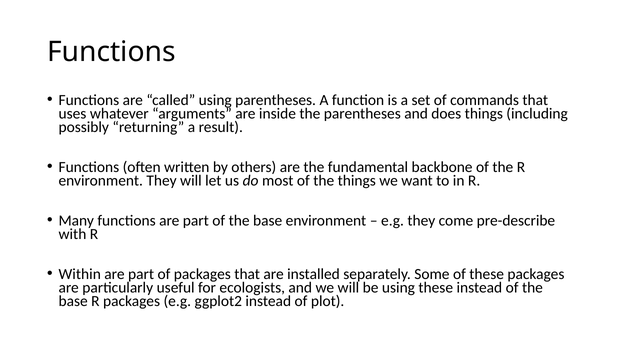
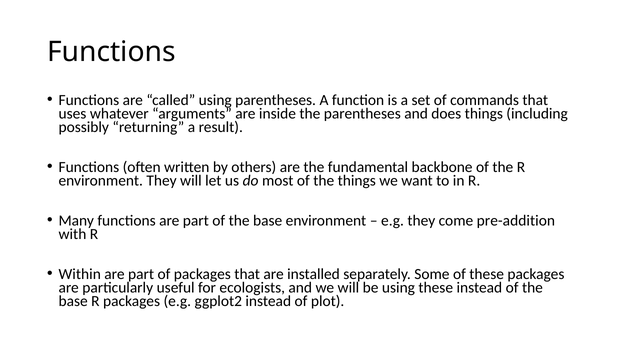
pre-describe: pre-describe -> pre-addition
